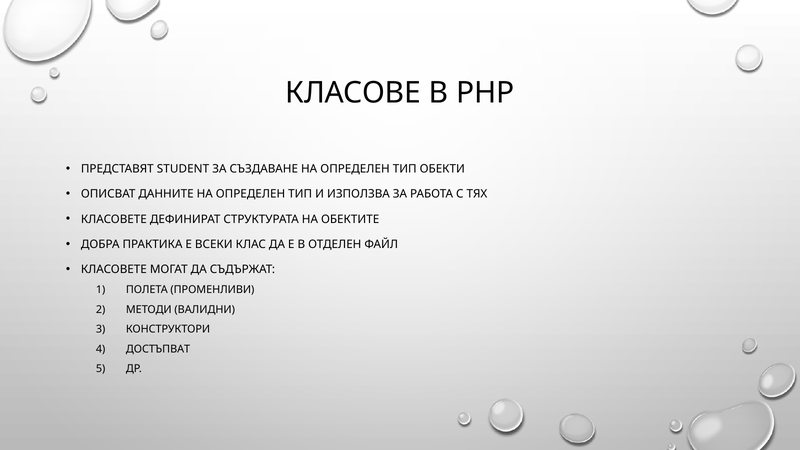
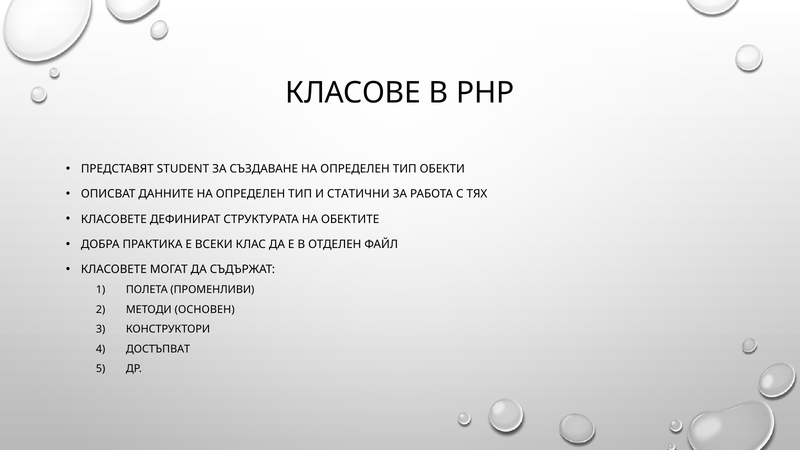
ИЗПОЛЗВА: ИЗПОЛЗВА -> СТАТИЧНИ
ВАЛИДНИ: ВАЛИДНИ -> ОСНОВЕН
